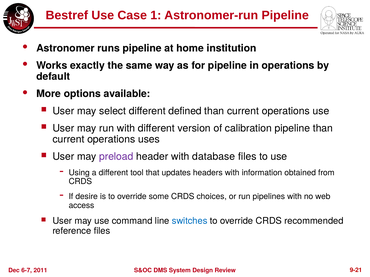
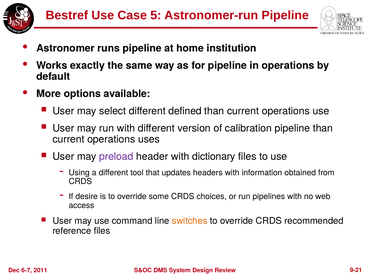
1: 1 -> 5
database: database -> dictionary
switches colour: blue -> orange
